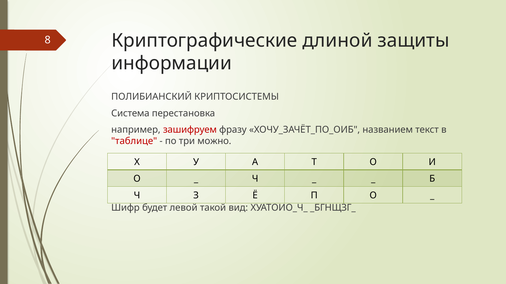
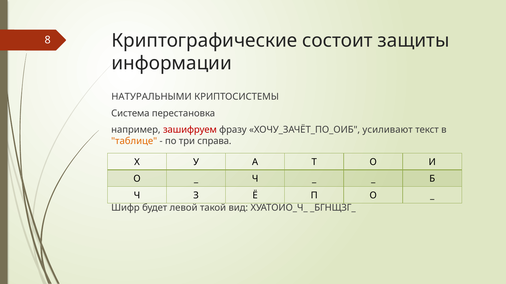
длиной: длиной -> состоит
ПОЛИБИАНСКИЙ: ПОЛИБИАНСКИЙ -> НАТУРАЛЬНЫМИ
названием: названием -> усиливают
таблице colour: red -> orange
можно: можно -> справа
